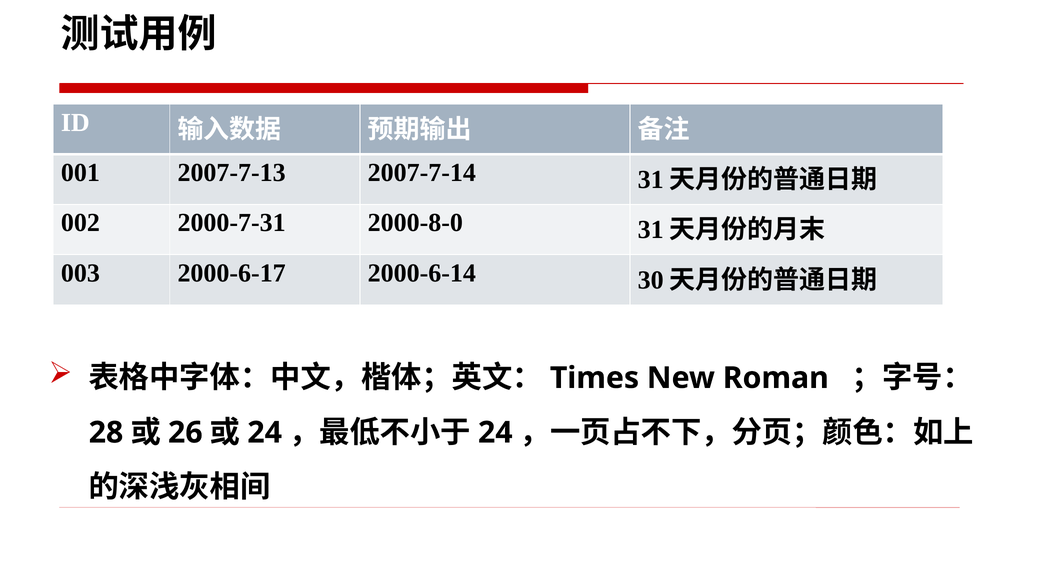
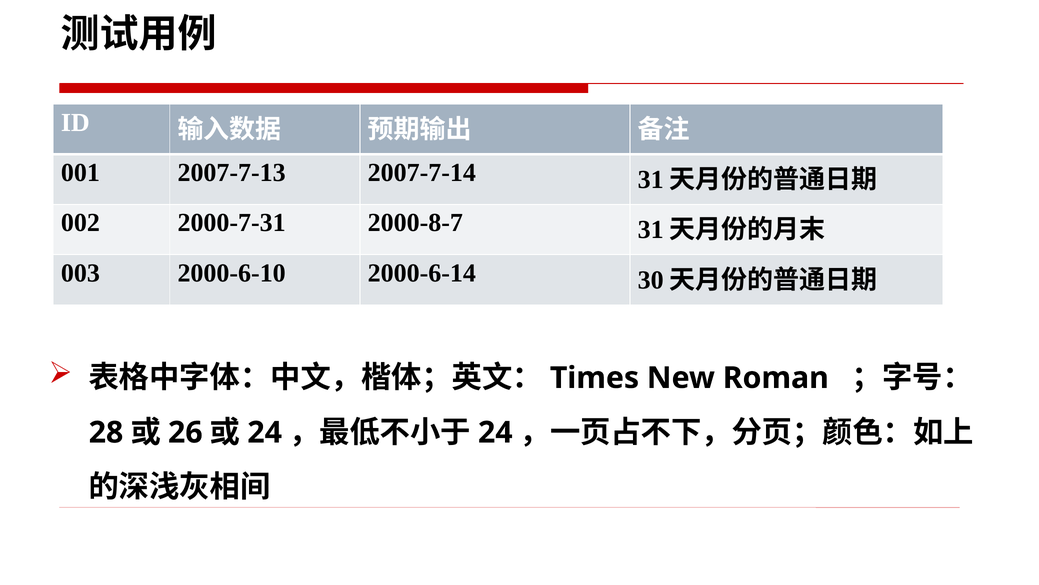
2000-8-0: 2000-8-0 -> 2000-8-7
2000-6-17: 2000-6-17 -> 2000-6-10
